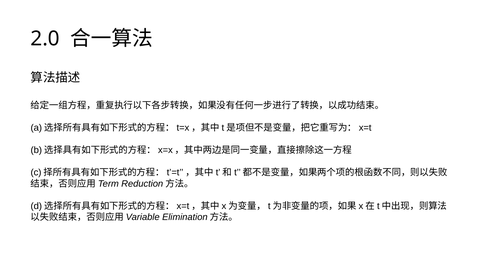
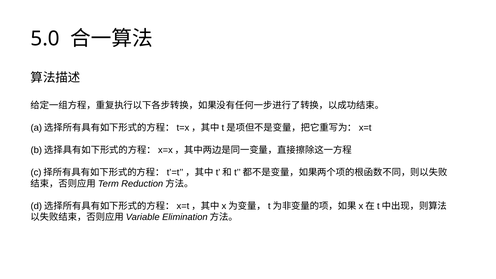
2.0: 2.0 -> 5.0
